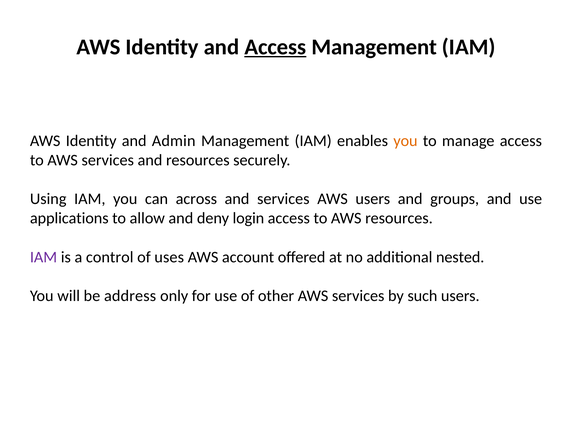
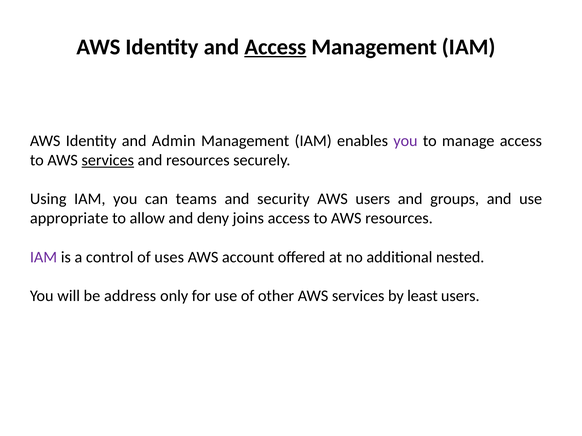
you at (405, 141) colour: orange -> purple
services at (108, 160) underline: none -> present
across: across -> teams
and services: services -> security
applications: applications -> appropriate
login: login -> joins
such: such -> least
